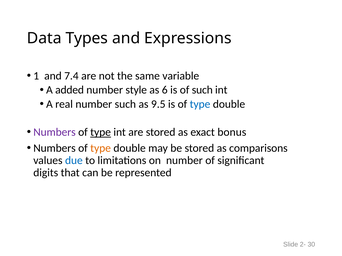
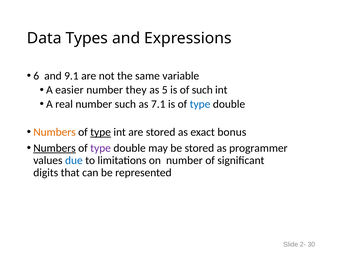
1: 1 -> 6
7.4: 7.4 -> 9.1
added: added -> easier
style: style -> they
6: 6 -> 5
9.5: 9.5 -> 7.1
Numbers at (55, 132) colour: purple -> orange
Numbers at (55, 148) underline: none -> present
type at (101, 148) colour: orange -> purple
comparisons: comparisons -> programmer
